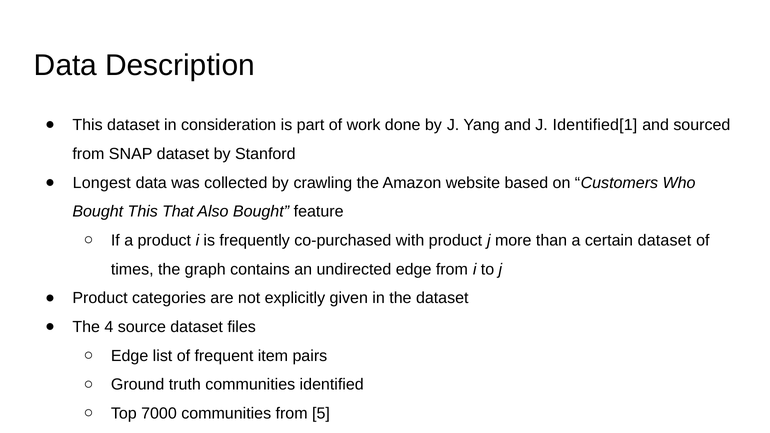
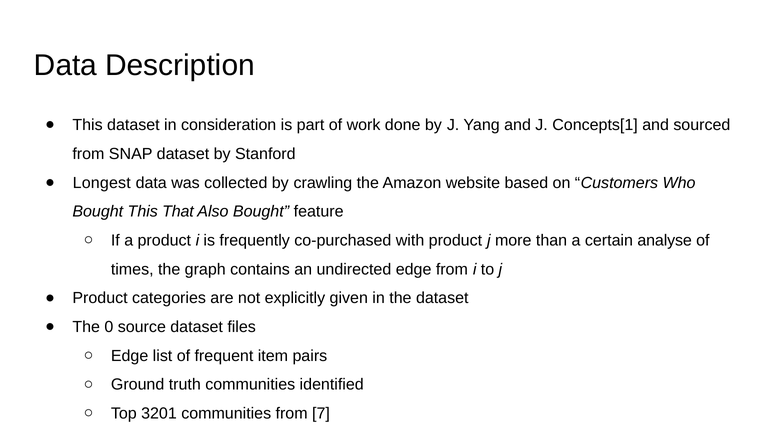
Identified[1: Identified[1 -> Concepts[1
certain dataset: dataset -> analyse
4: 4 -> 0
7000: 7000 -> 3201
5: 5 -> 7
